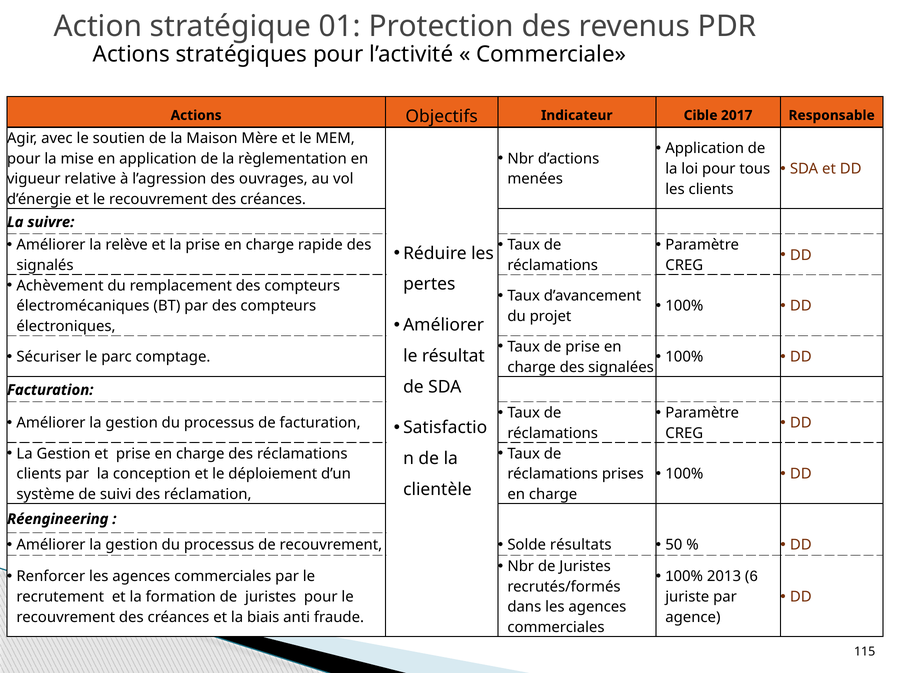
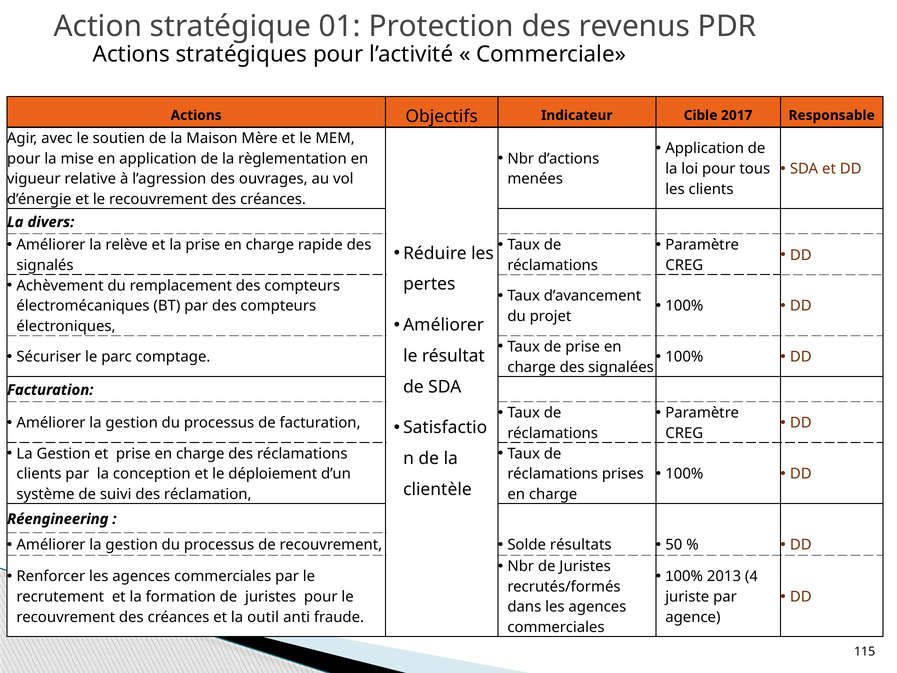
suivre: suivre -> divers
6: 6 -> 4
biais: biais -> outil
